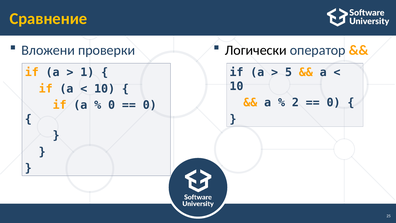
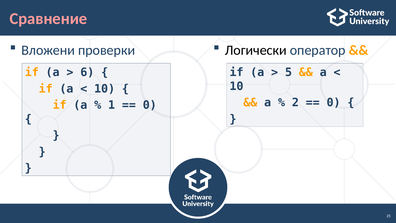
Сравнение colour: yellow -> pink
1: 1 -> 6
0 at (112, 105): 0 -> 1
